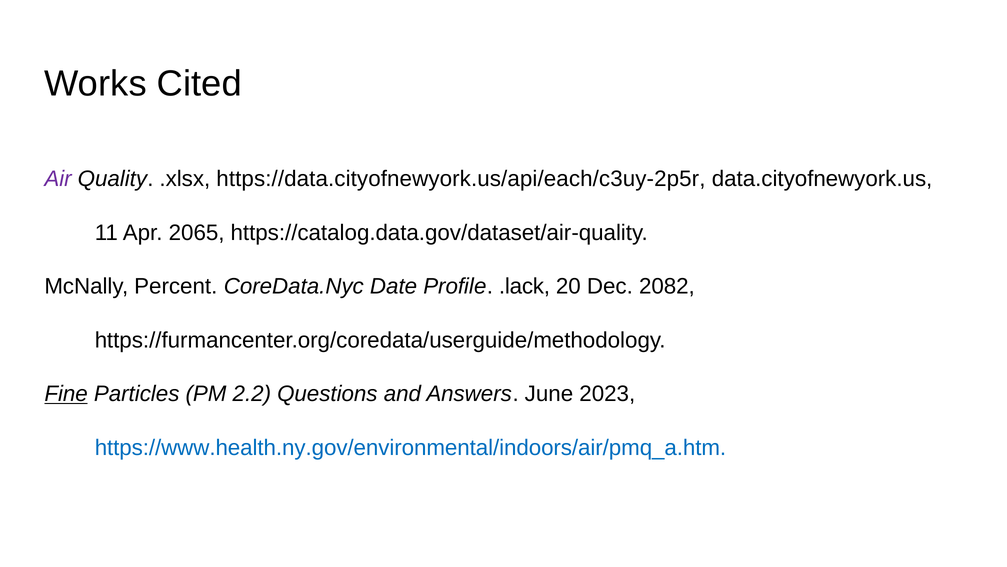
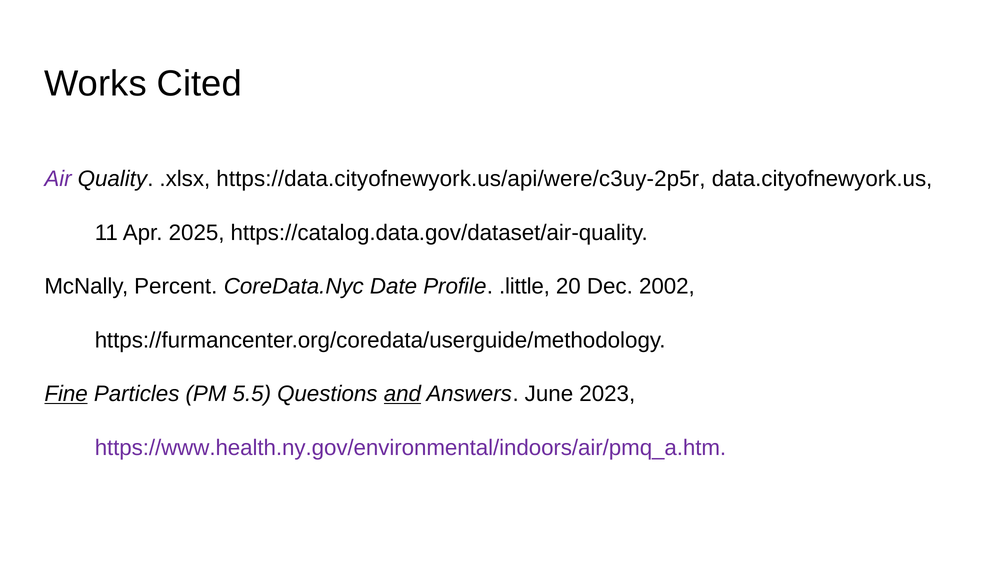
https://data.cityofnewyork.us/api/each/c3uy-2p5r: https://data.cityofnewyork.us/api/each/c3uy-2p5r -> https://data.cityofnewyork.us/api/were/c3uy-2p5r
2065: 2065 -> 2025
.lack: .lack -> .little
2082: 2082 -> 2002
2.2: 2.2 -> 5.5
and underline: none -> present
https://www.health.ny.gov/environmental/indoors/air/pmq_a.htm colour: blue -> purple
